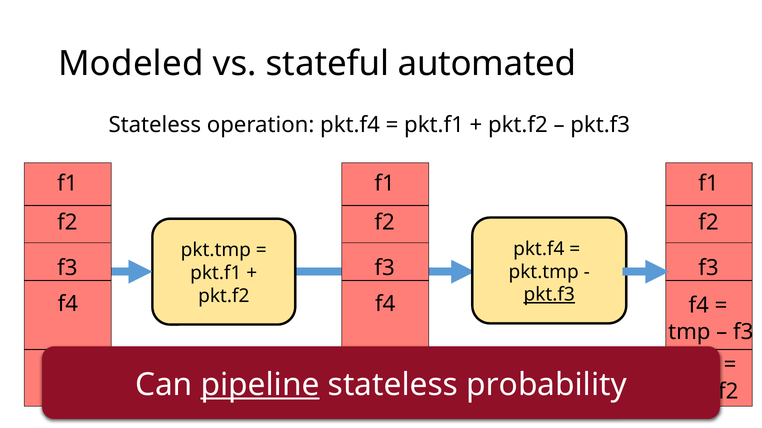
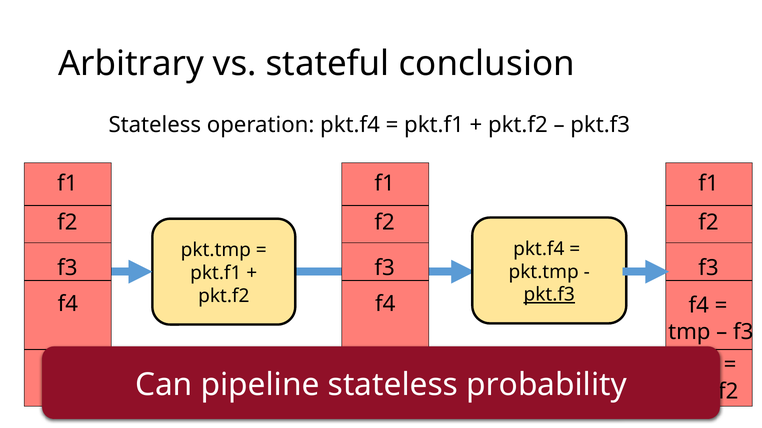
Modeled: Modeled -> Arbitrary
automated: automated -> conclusion
pipeline underline: present -> none
